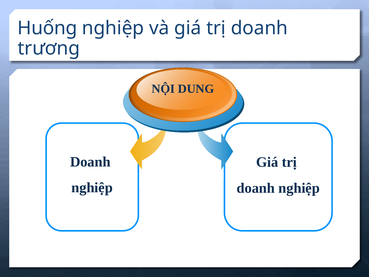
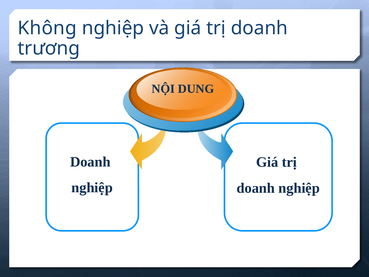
Huống: Huống -> Không
